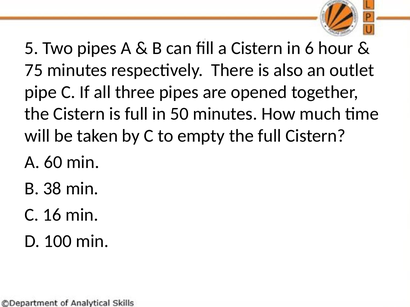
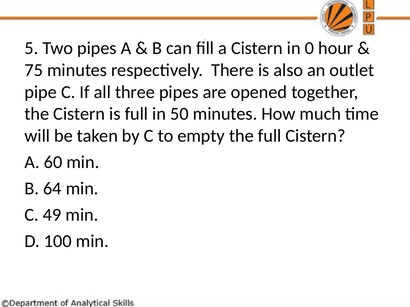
6: 6 -> 0
38: 38 -> 64
16: 16 -> 49
